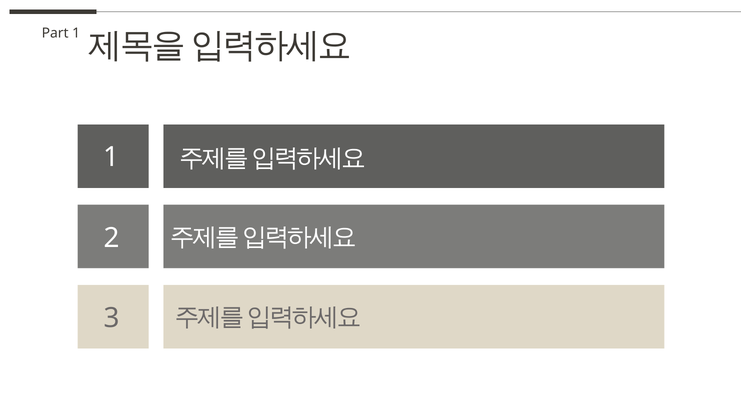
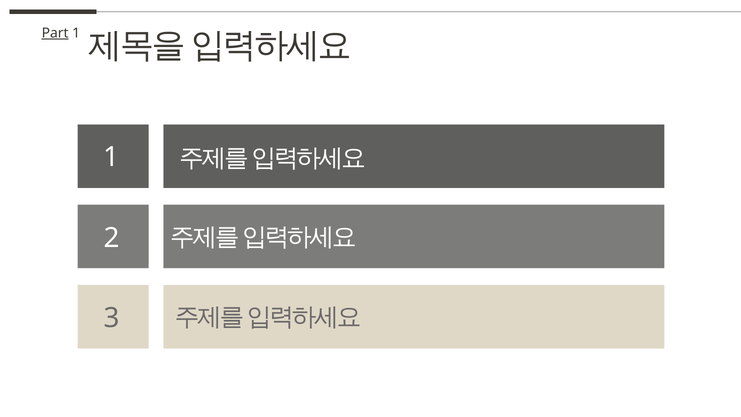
Part underline: none -> present
